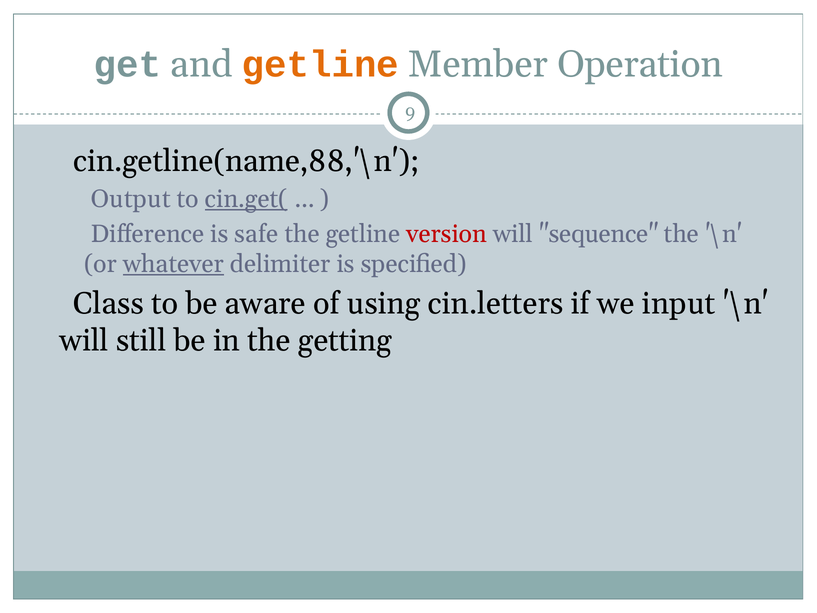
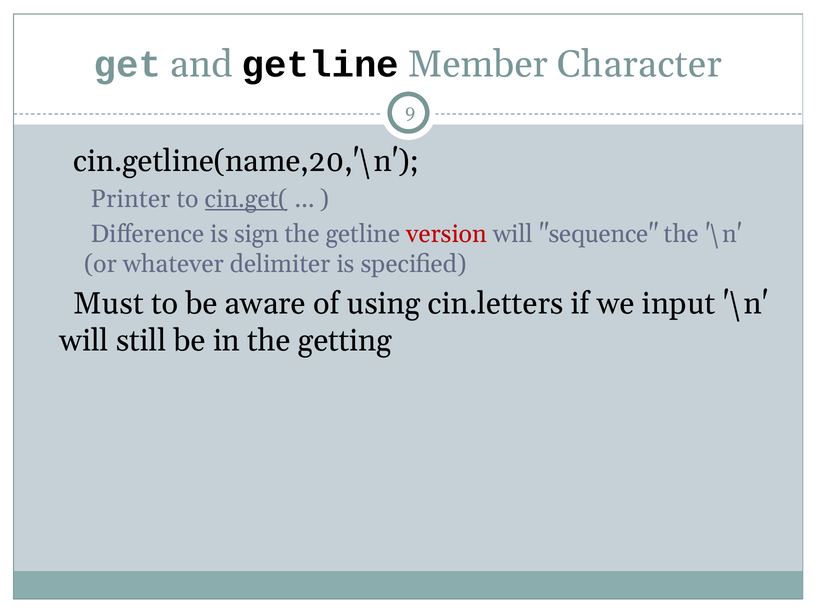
getline at (320, 64) colour: orange -> black
Operation: Operation -> Character
cin.getline(name,88,'\n: cin.getline(name,88,'\n -> cin.getline(name,20,'\n
Output: Output -> Printer
safe: safe -> sign
whatever underline: present -> none
Class: Class -> Must
